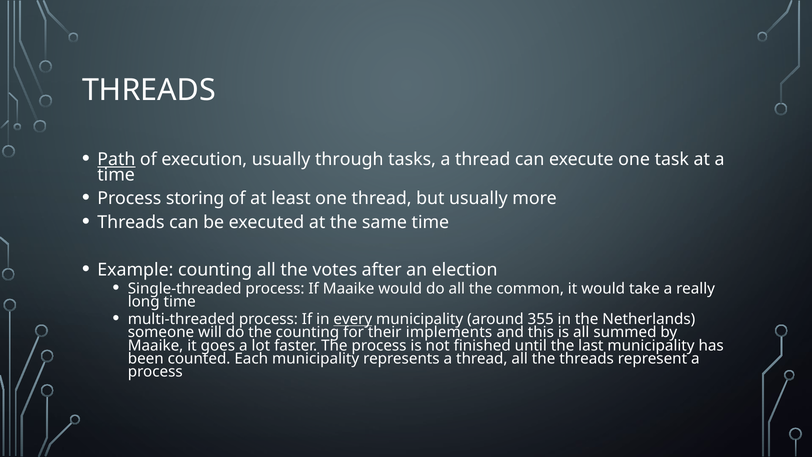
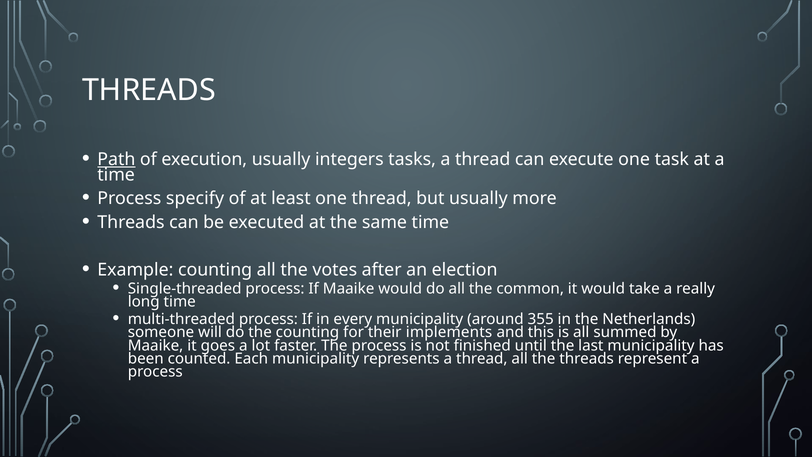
through: through -> integers
storing: storing -> specify
every underline: present -> none
